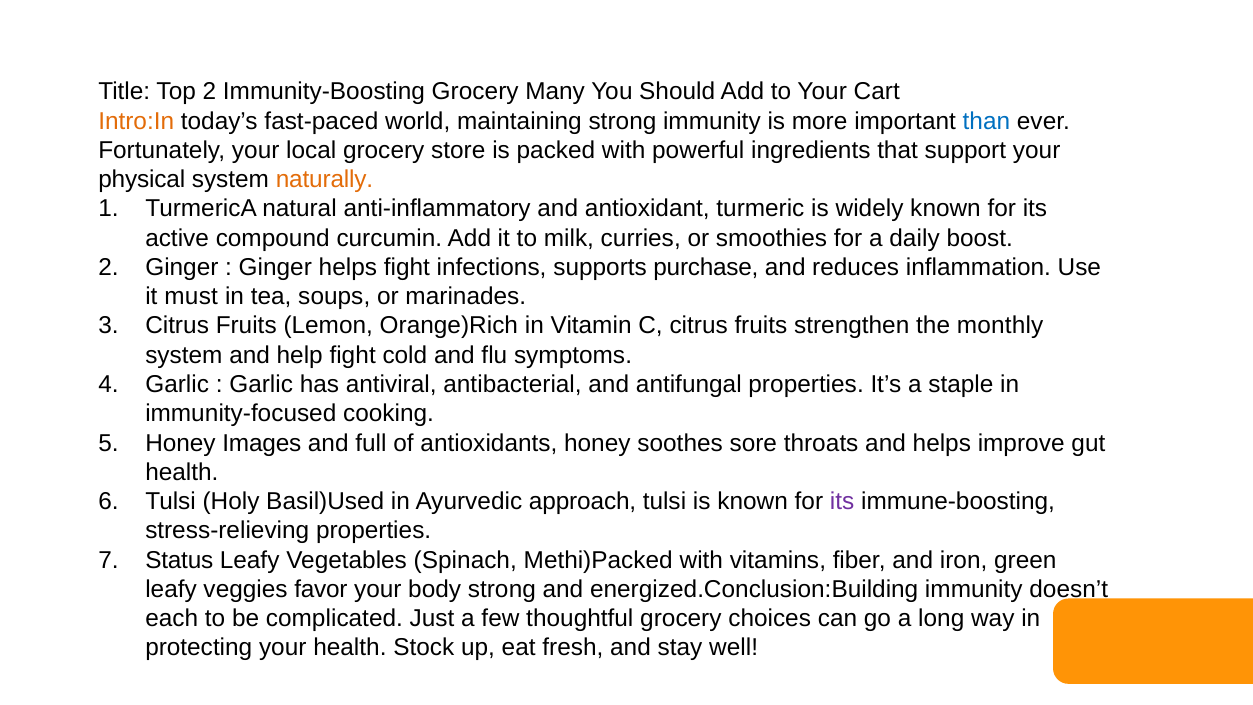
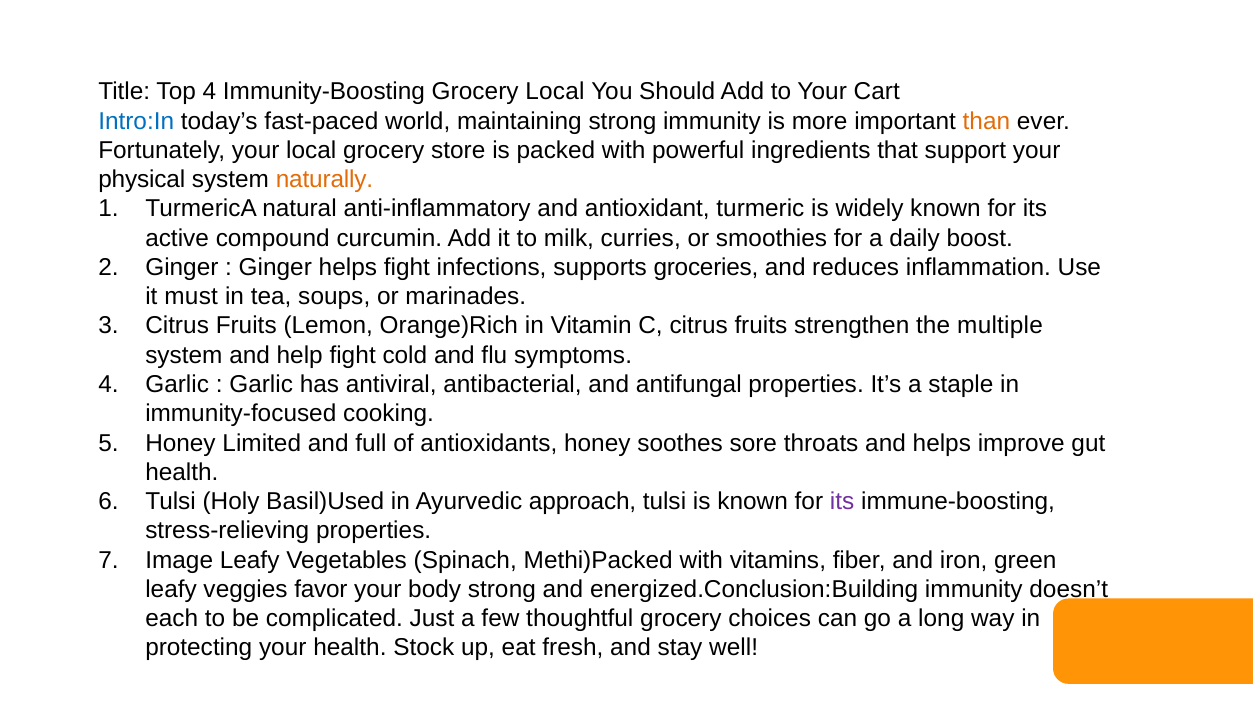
Top 2: 2 -> 4
Grocery Many: Many -> Local
Intro:In colour: orange -> blue
than colour: blue -> orange
purchase: purchase -> groceries
monthly: monthly -> multiple
Images: Images -> Limited
Status: Status -> Image
